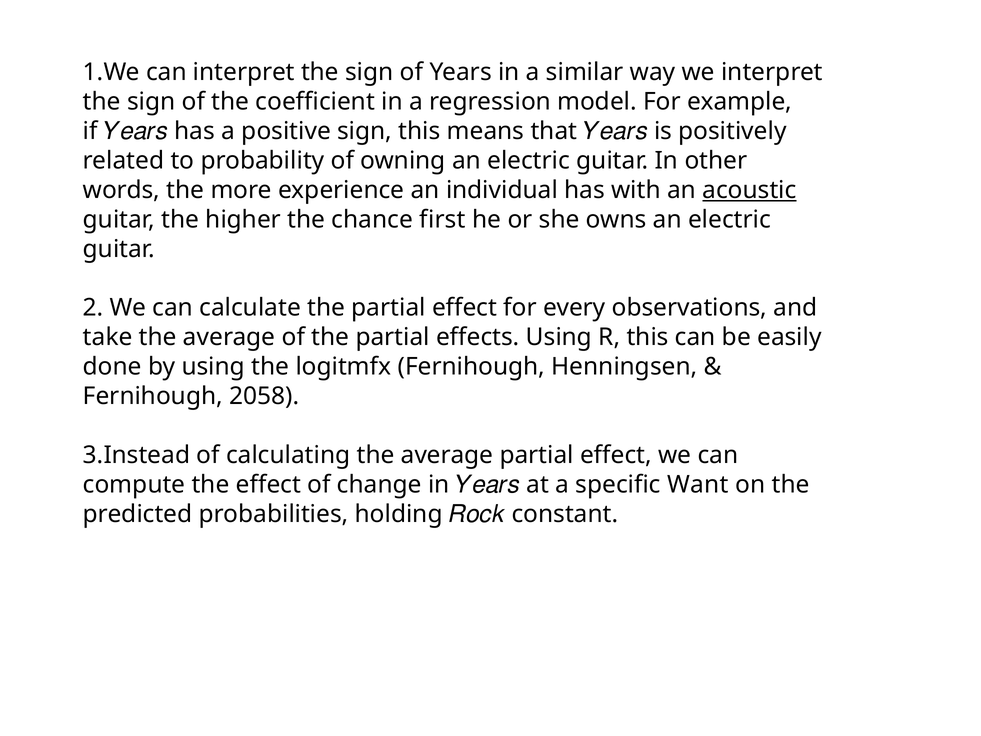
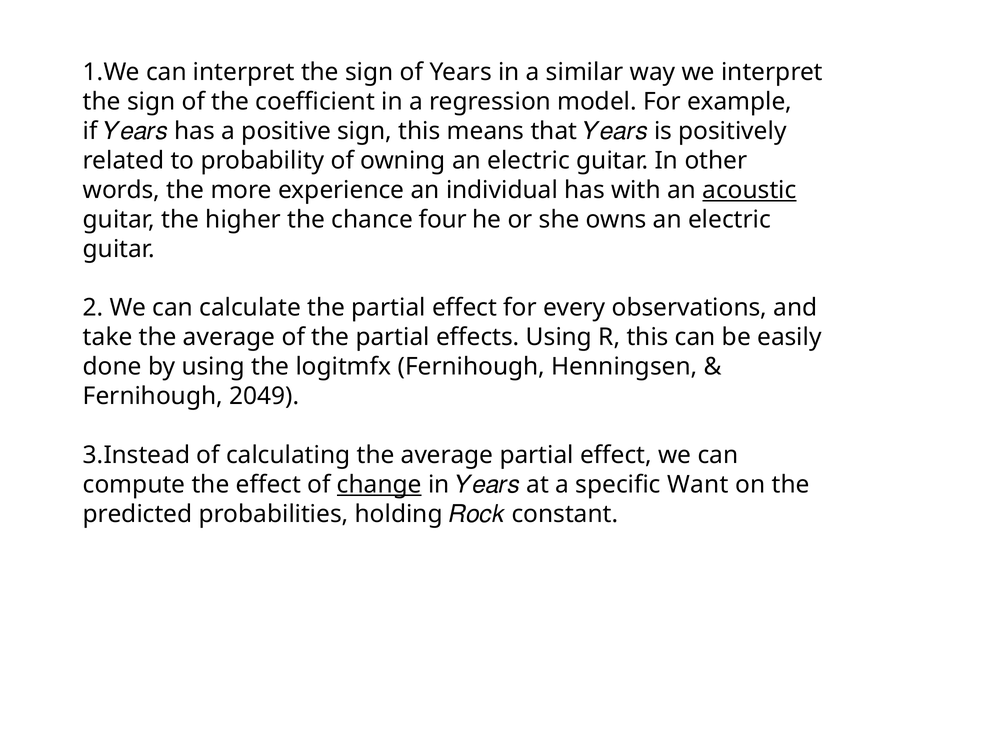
first: first -> four
2058: 2058 -> 2049
change underline: none -> present
